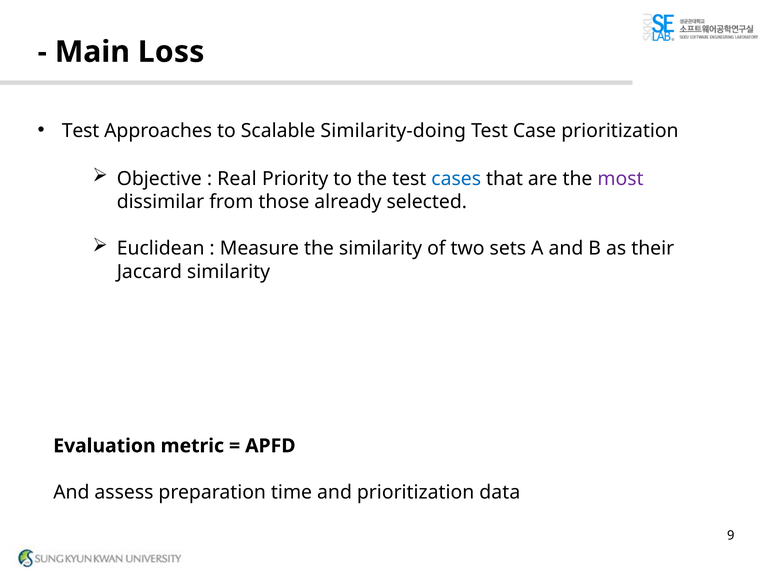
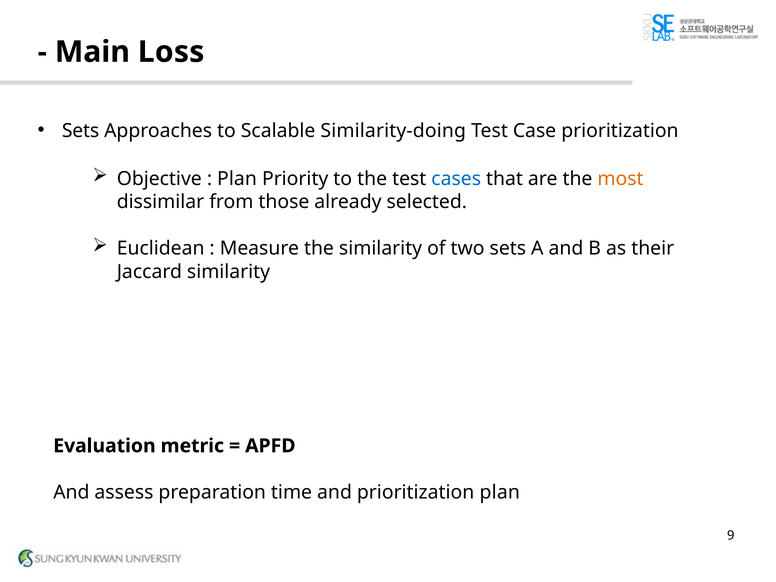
Test at (81, 131): Test -> Sets
Real at (237, 179): Real -> Plan
most colour: purple -> orange
prioritization data: data -> plan
